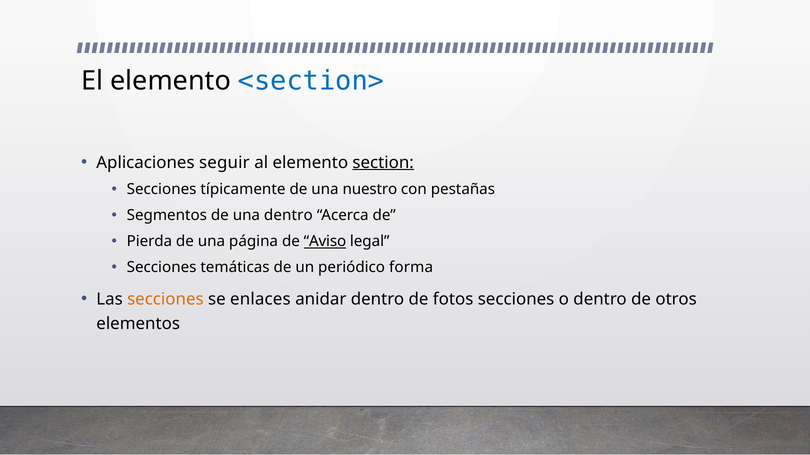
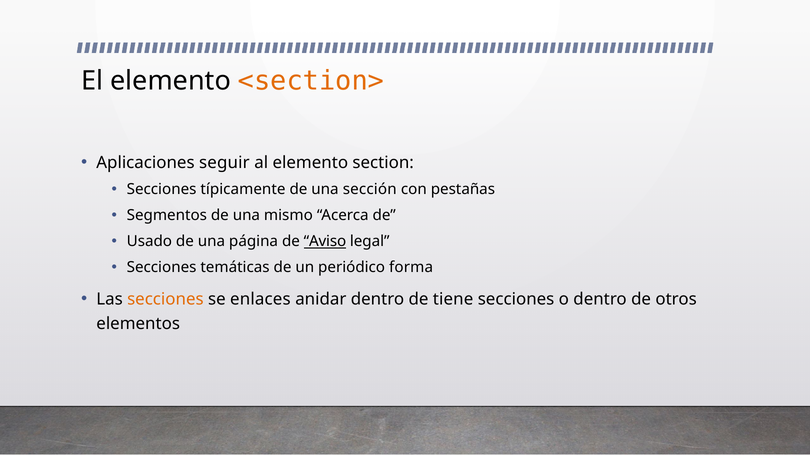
<section> colour: blue -> orange
section underline: present -> none
nuestro: nuestro -> sección
una dentro: dentro -> mismo
Pierda: Pierda -> Usado
fotos: fotos -> tiene
